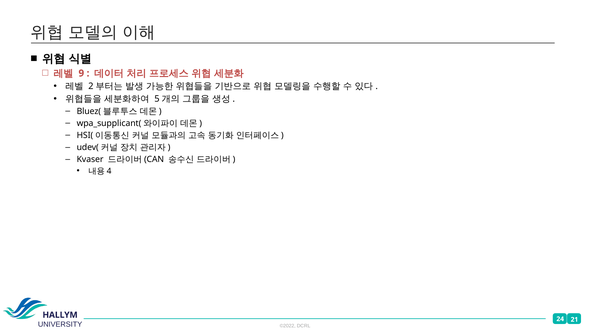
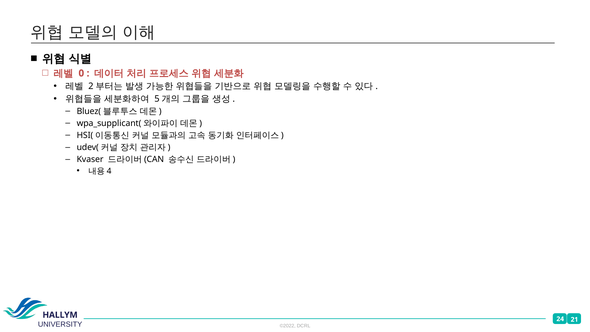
9: 9 -> 0
